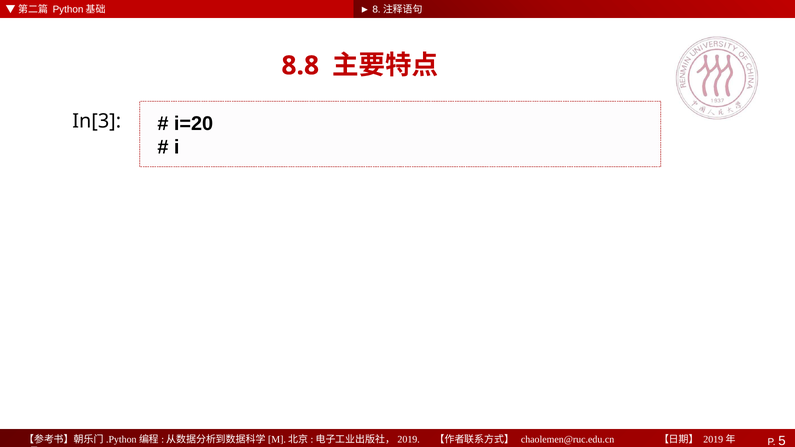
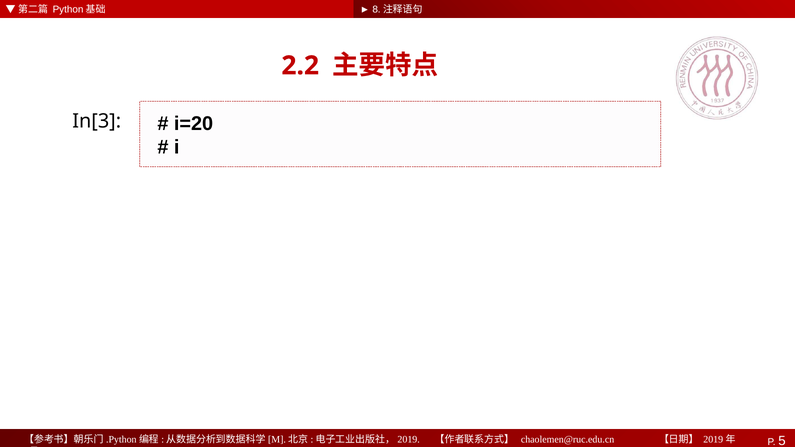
8.8: 8.8 -> 2.2
